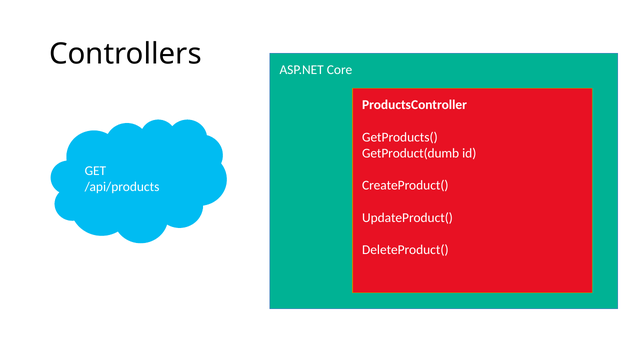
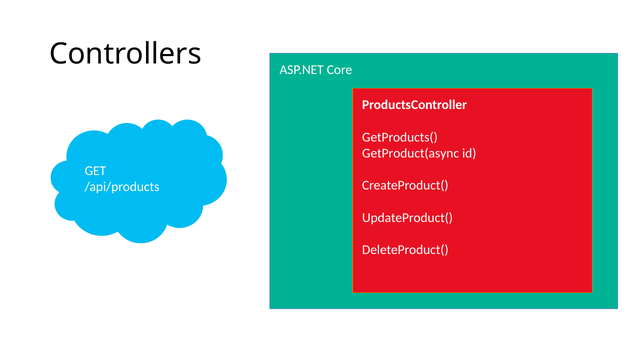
GetProduct(dumb: GetProduct(dumb -> GetProduct(async
